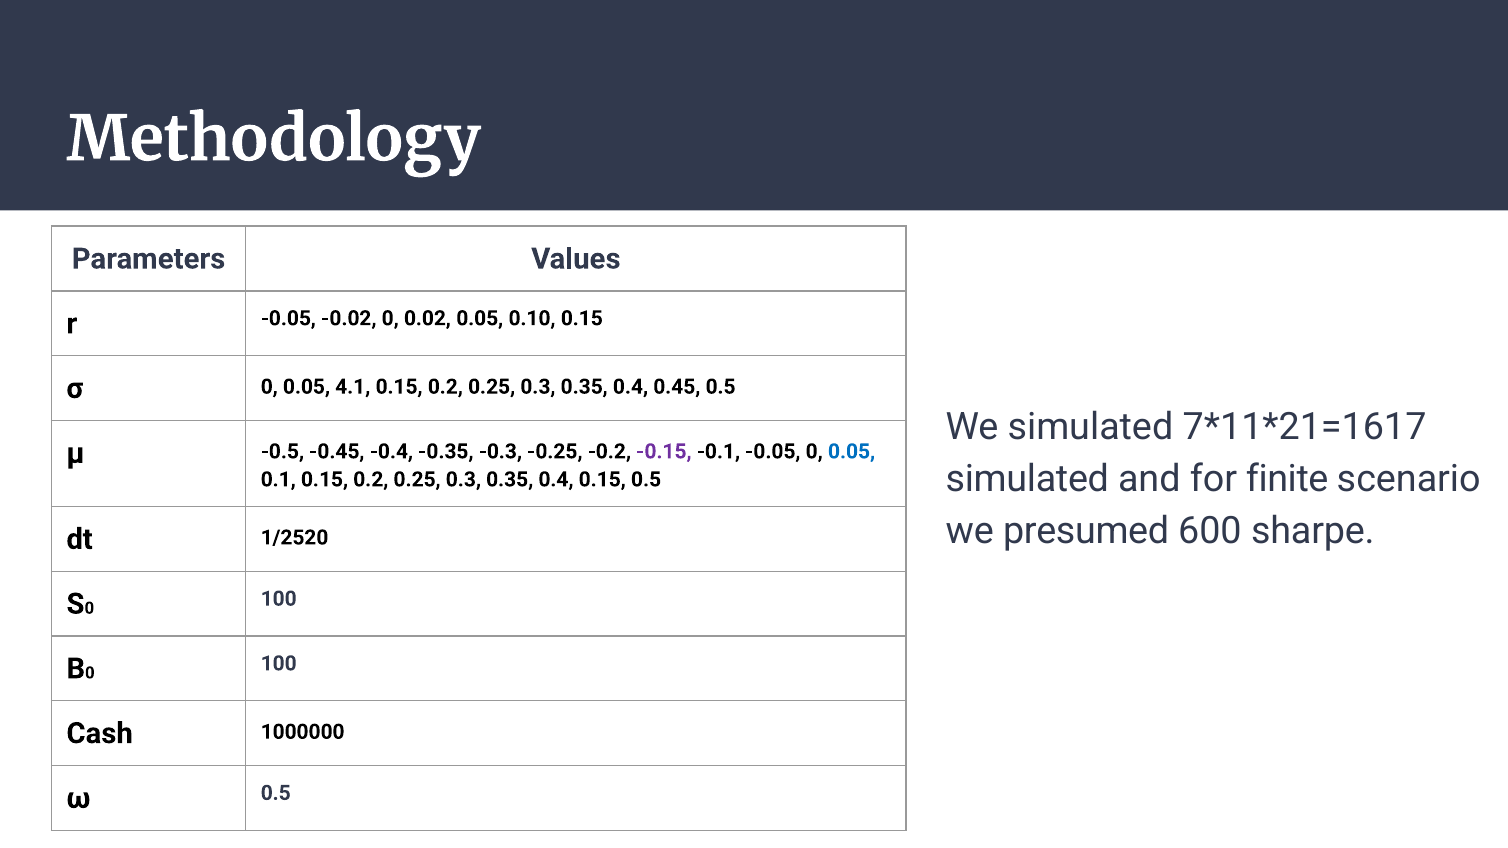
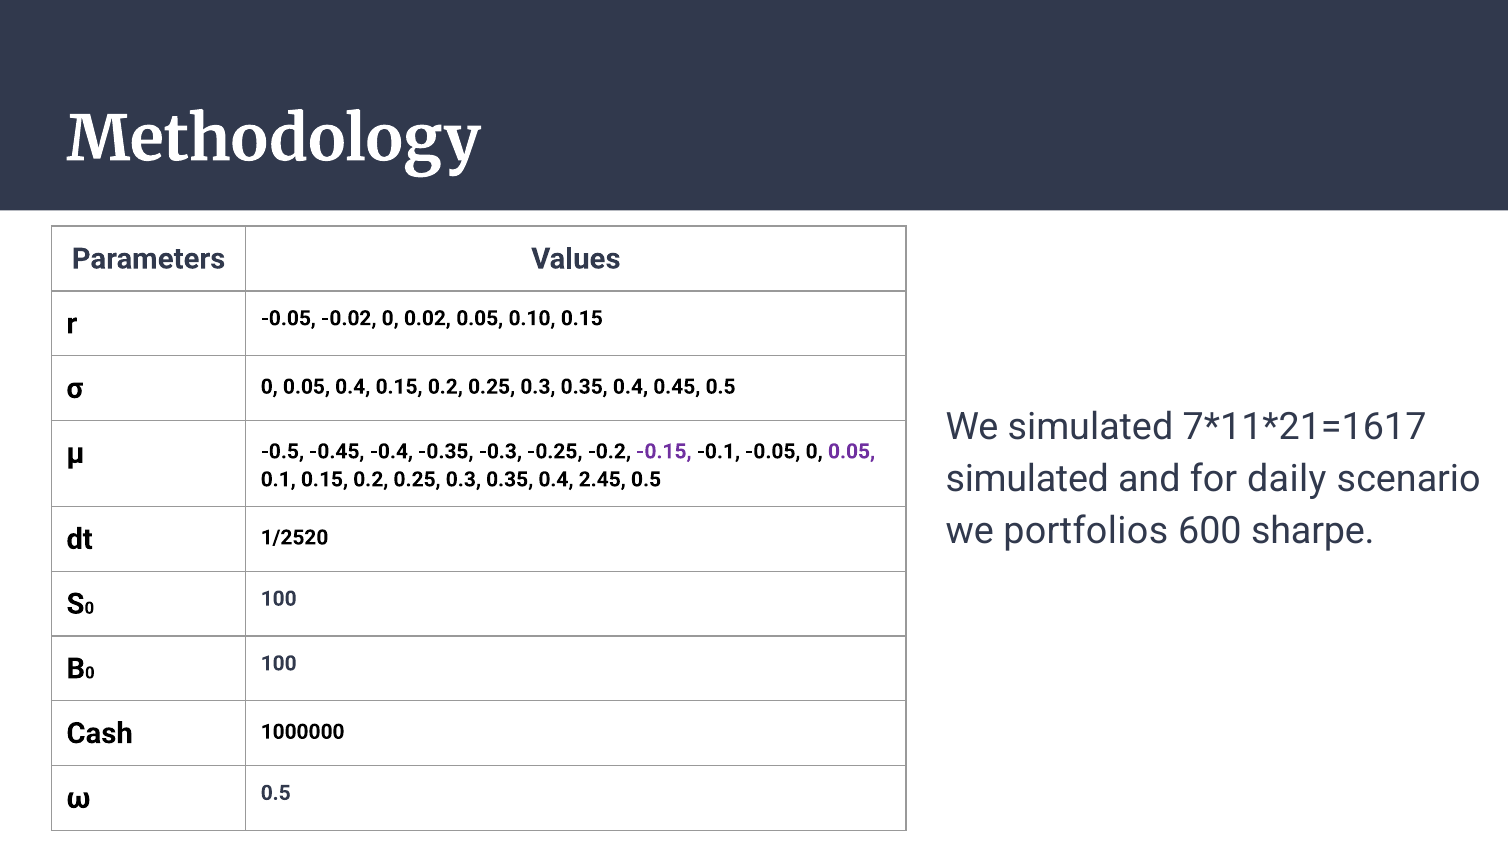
0.05 4.1: 4.1 -> 0.4
0.05 at (852, 452) colour: blue -> purple
finite: finite -> daily
0.4 0.15: 0.15 -> 2.45
presumed: presumed -> portfolios
